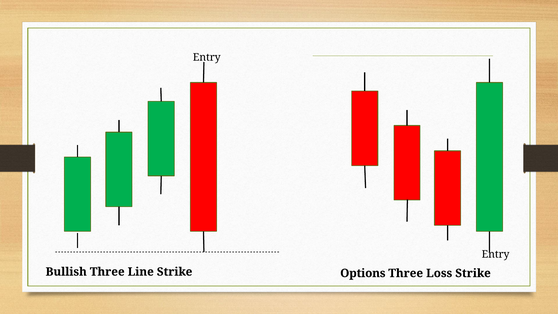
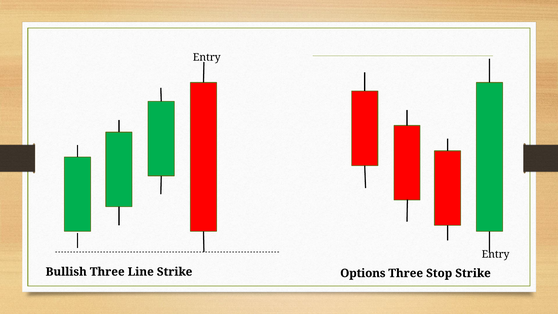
Loss: Loss -> Stop
